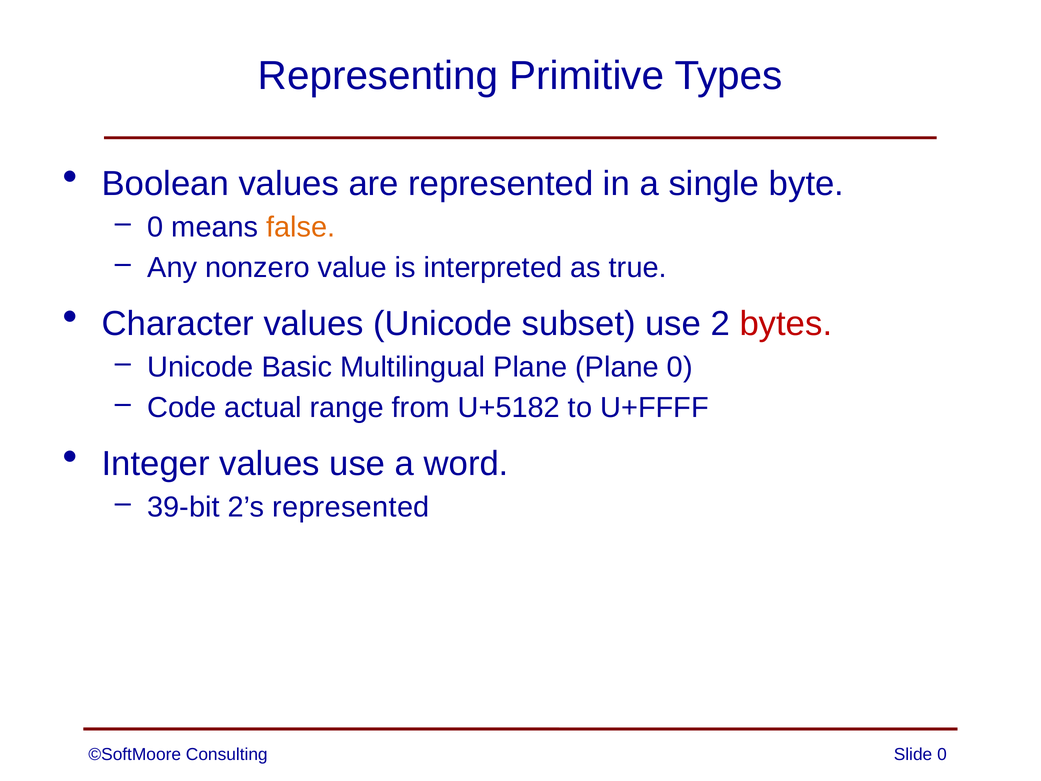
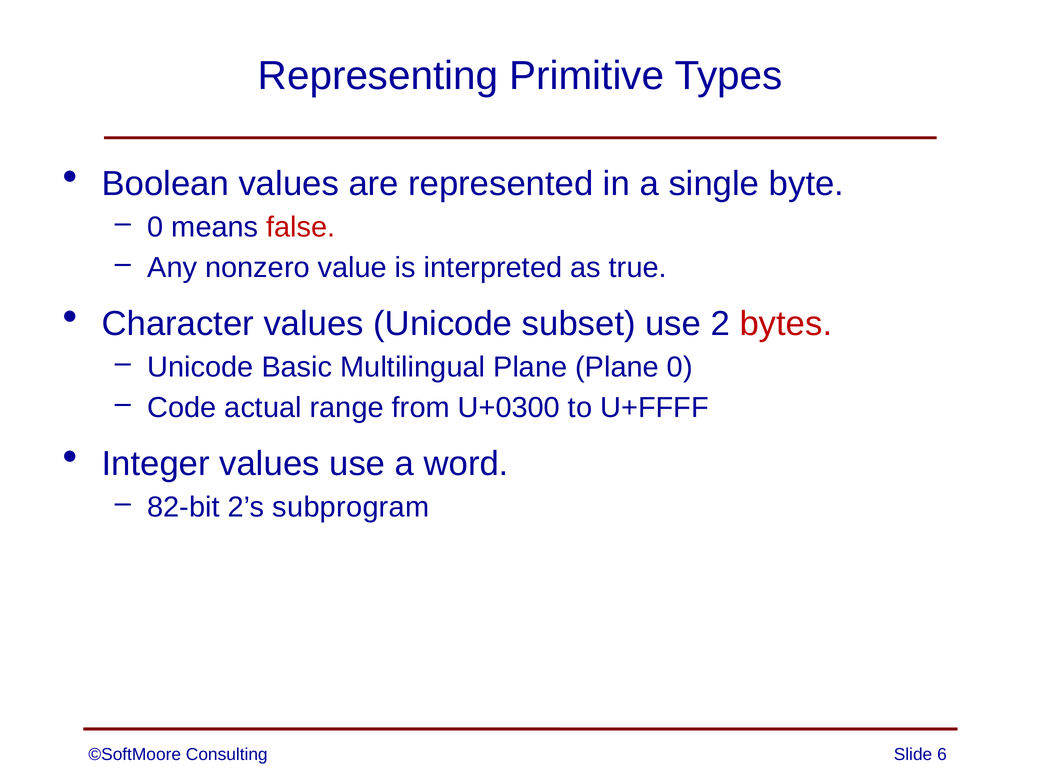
false colour: orange -> red
U+5182: U+5182 -> U+0300
39-bit: 39-bit -> 82-bit
2’s represented: represented -> subprogram
Slide 0: 0 -> 6
